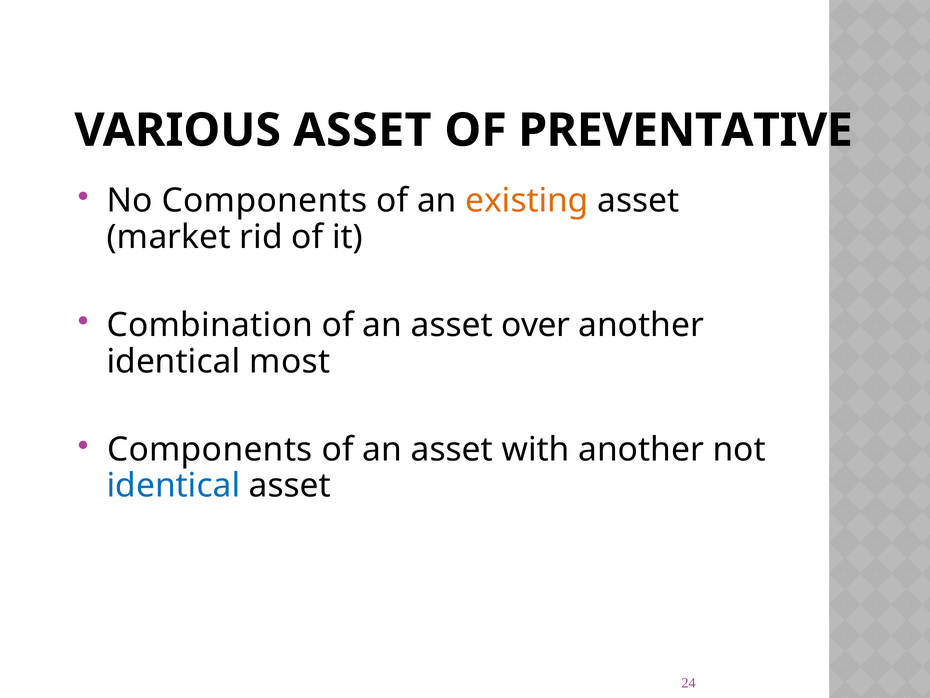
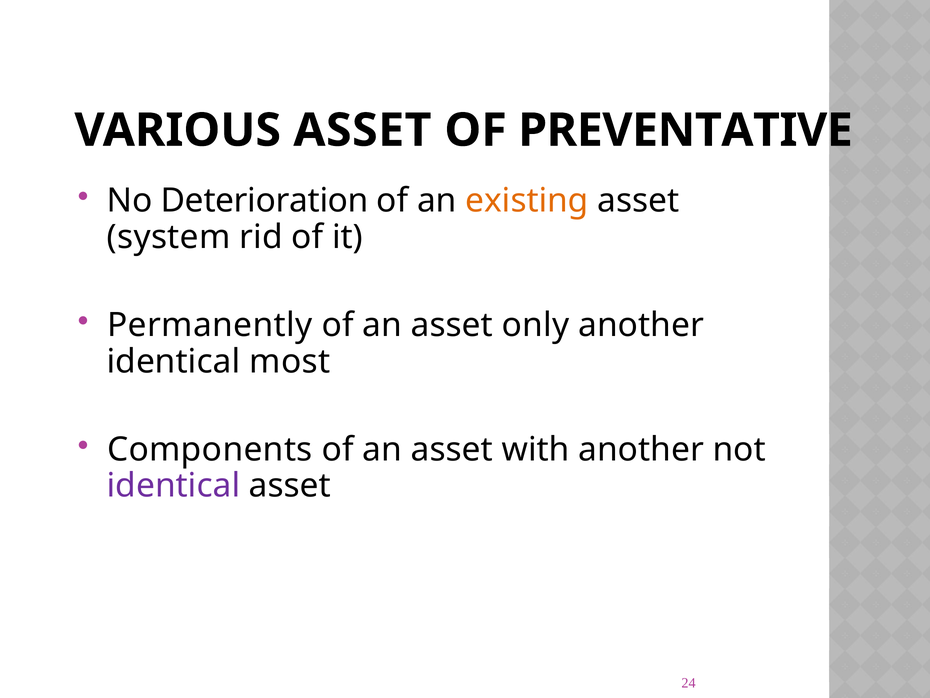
No Components: Components -> Deterioration
market: market -> system
Combination: Combination -> Permanently
over: over -> only
identical at (174, 486) colour: blue -> purple
